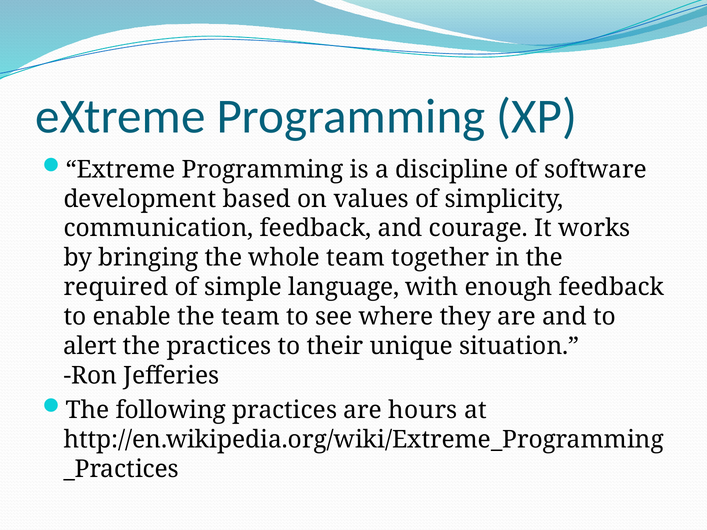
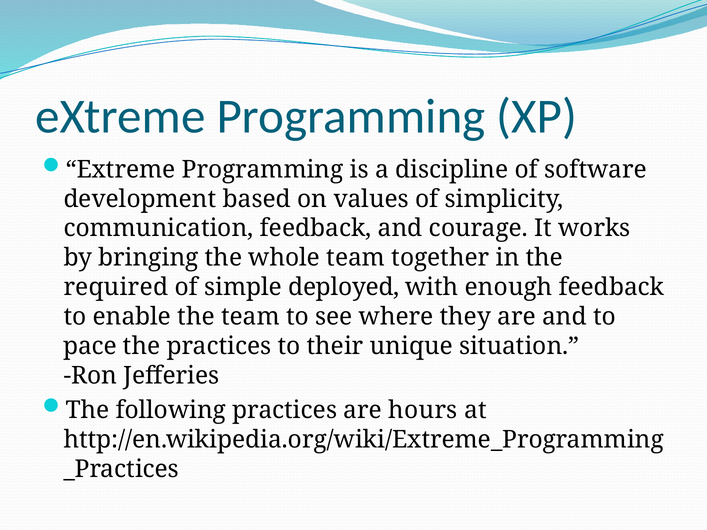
language: language -> deployed
alert: alert -> pace
